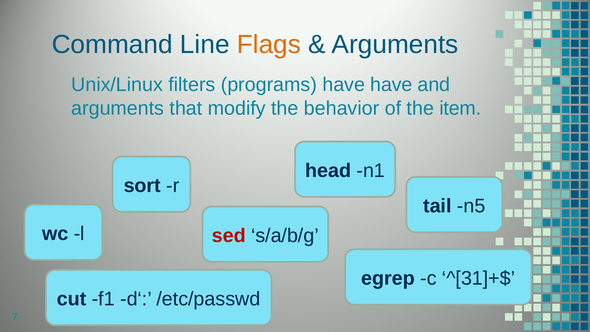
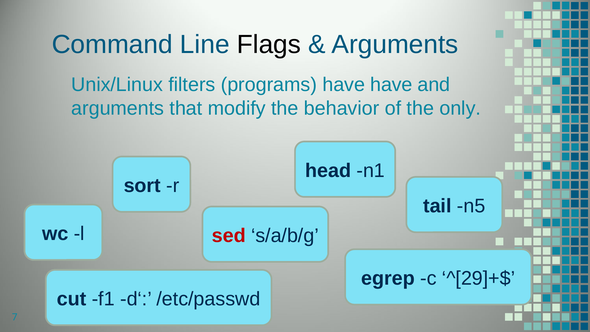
Flags colour: orange -> black
item: item -> only
^[31]+$: ^[31]+$ -> ^[29]+$
